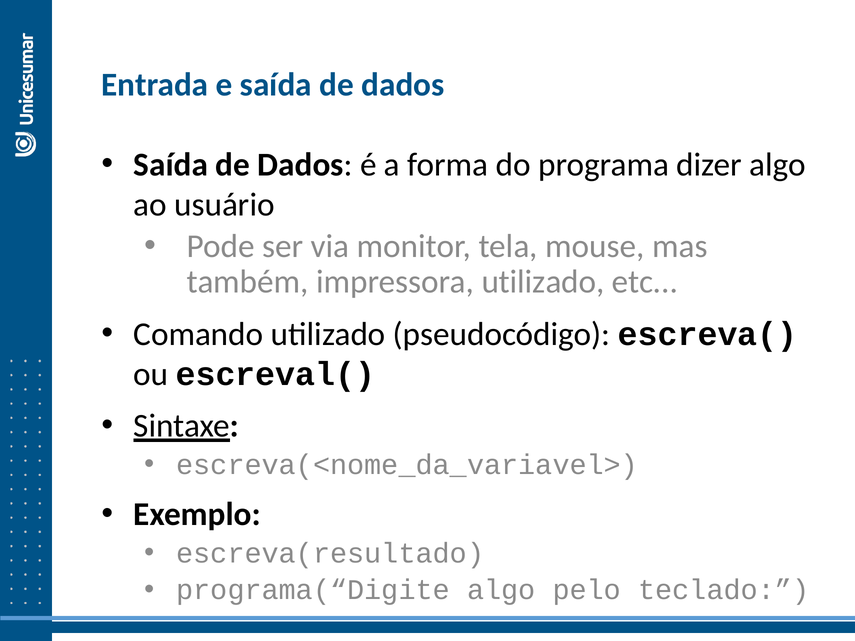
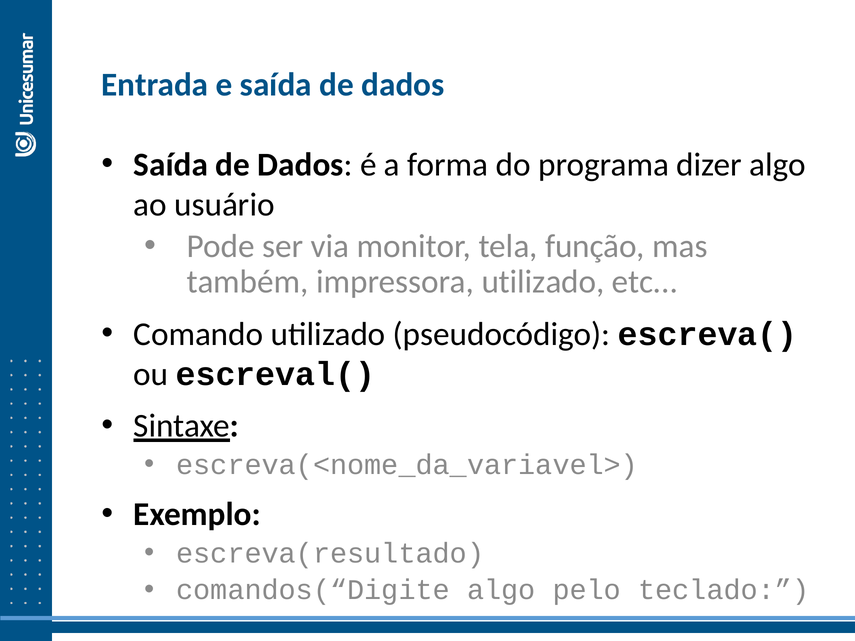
mouse: mouse -> função
programa(“Digite: programa(“Digite -> comandos(“Digite
